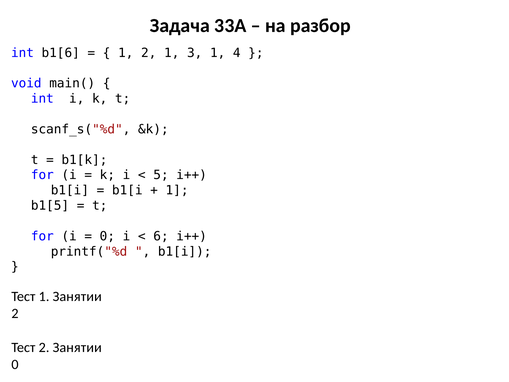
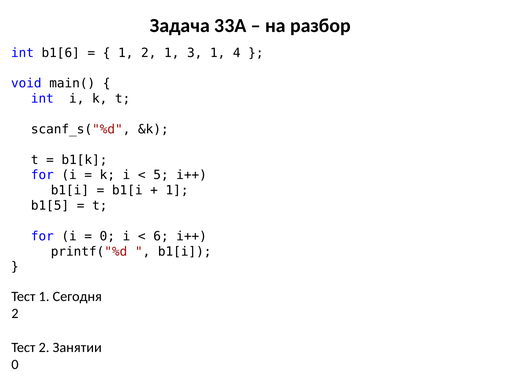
1 Занятии: Занятии -> Сегодня
